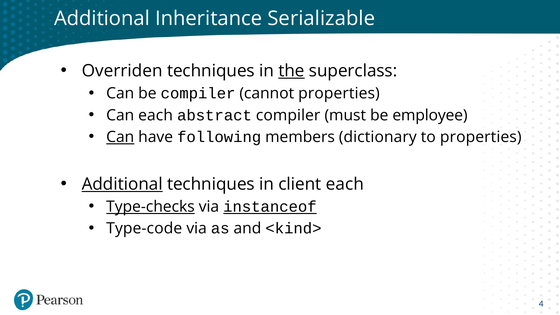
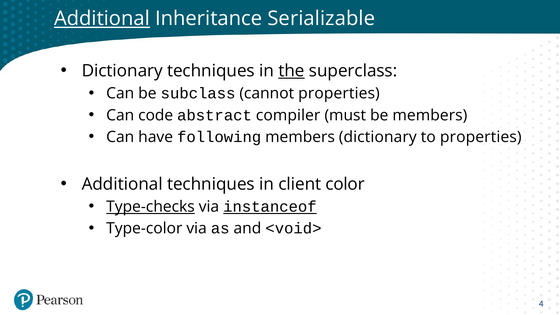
Additional at (102, 19) underline: none -> present
Overriden at (122, 71): Overriden -> Dictionary
be compiler: compiler -> subclass
Can each: each -> code
be employee: employee -> members
Can at (120, 137) underline: present -> none
Additional at (122, 184) underline: present -> none
client each: each -> color
Type-code: Type-code -> Type-color
<kind>: <kind> -> <void>
